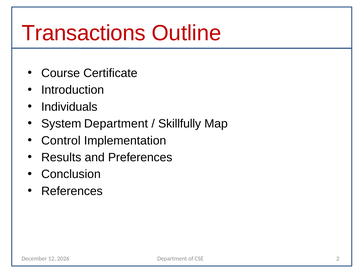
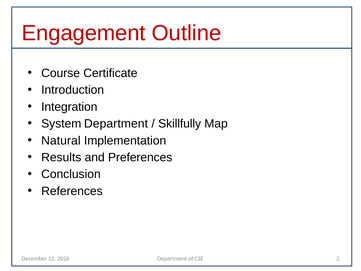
Transactions: Transactions -> Engagement
Individuals: Individuals -> Integration
Control: Control -> Natural
